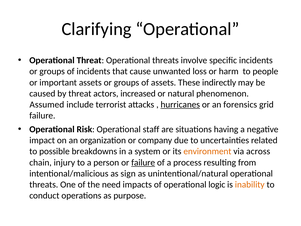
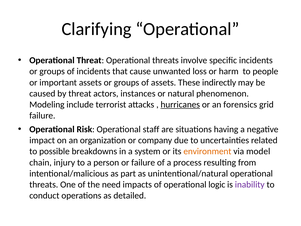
increased: increased -> instances
Assumed: Assumed -> Modeling
across: across -> model
failure at (143, 162) underline: present -> none
sign: sign -> part
inability colour: orange -> purple
purpose: purpose -> detailed
